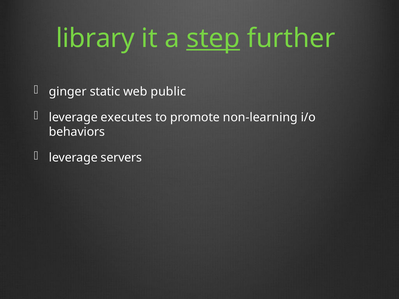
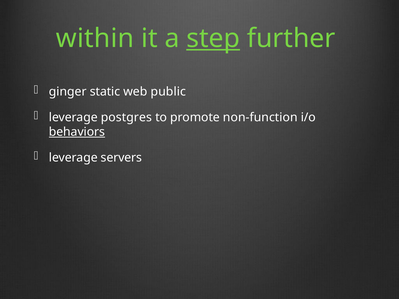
library: library -> within
executes: executes -> postgres
non-learning: non-learning -> non-function
behaviors underline: none -> present
